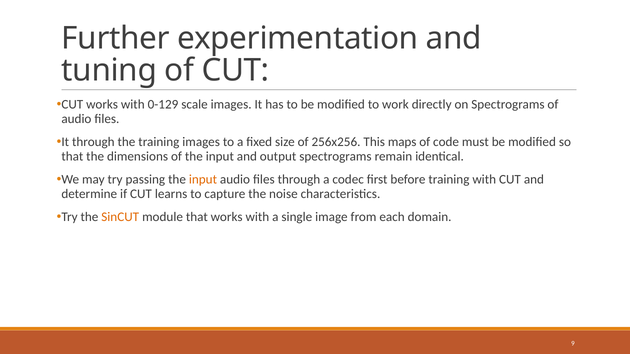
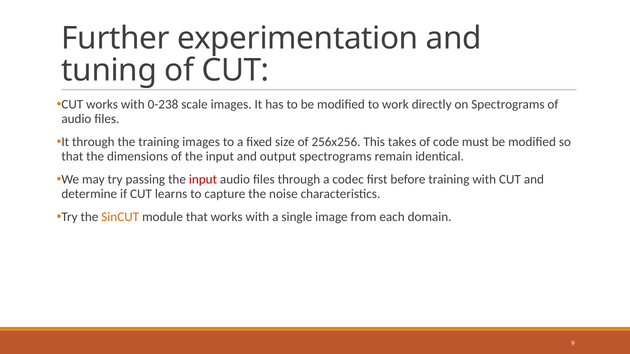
0-129: 0-129 -> 0-238
maps: maps -> takes
input at (203, 180) colour: orange -> red
